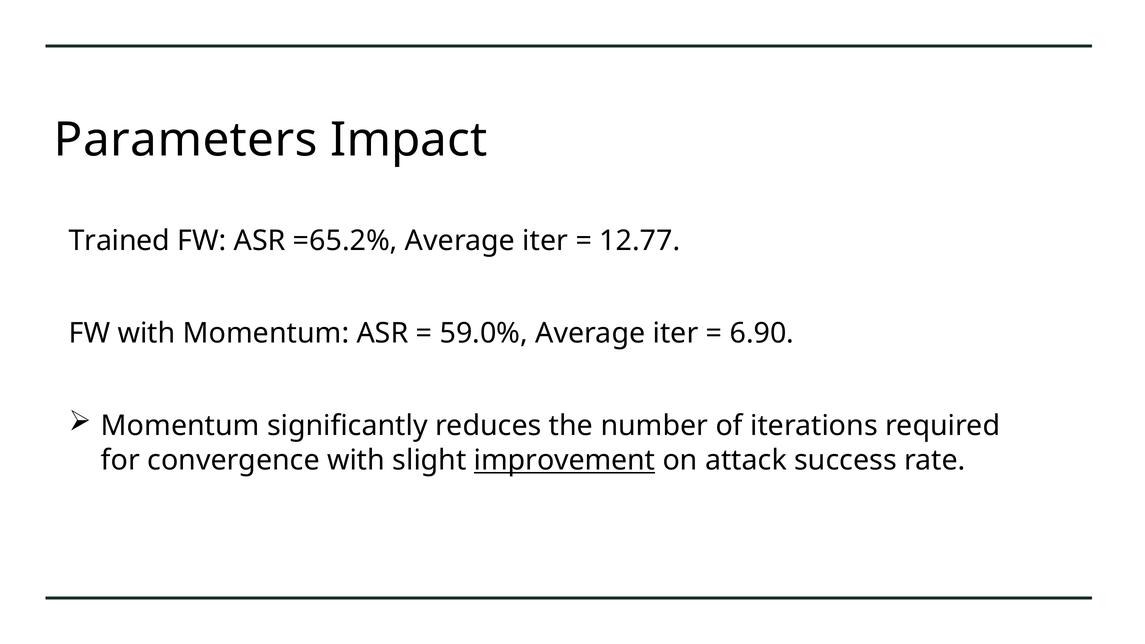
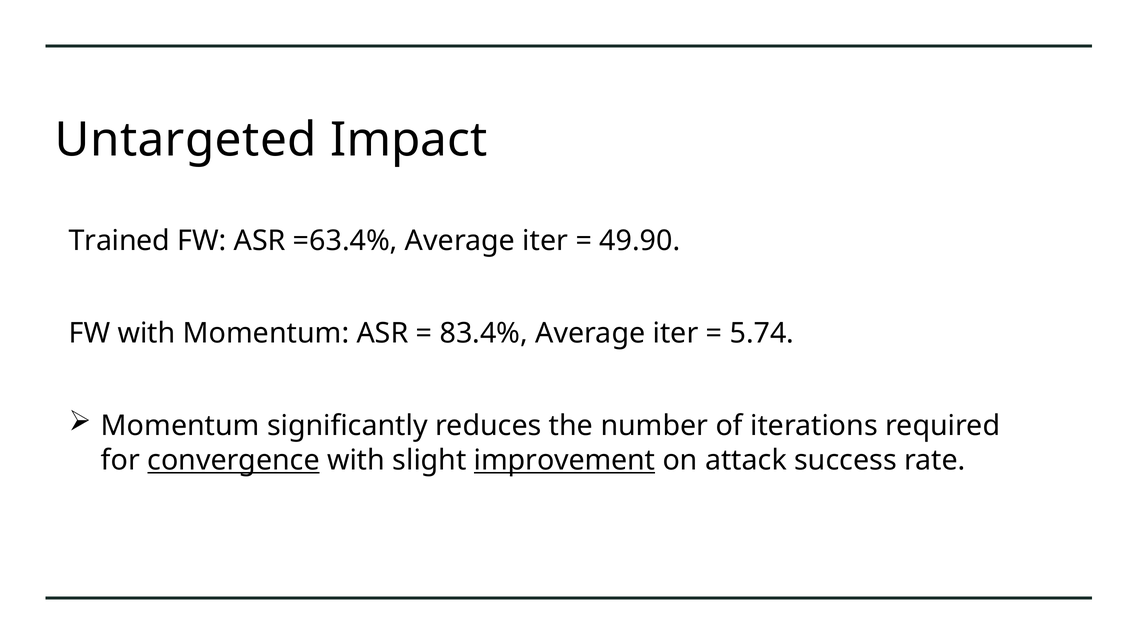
Parameters: Parameters -> Untargeted
=65.2%: =65.2% -> =63.4%
12.77: 12.77 -> 49.90
59.0%: 59.0% -> 83.4%
6.90: 6.90 -> 5.74
convergence underline: none -> present
